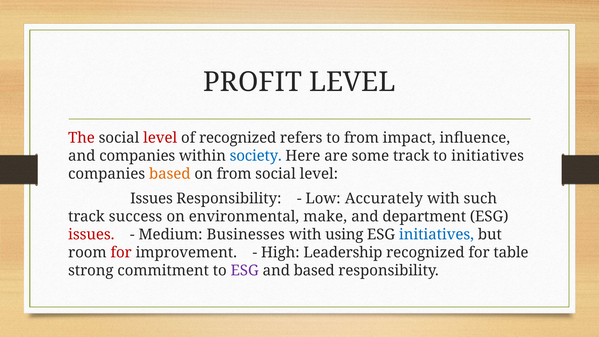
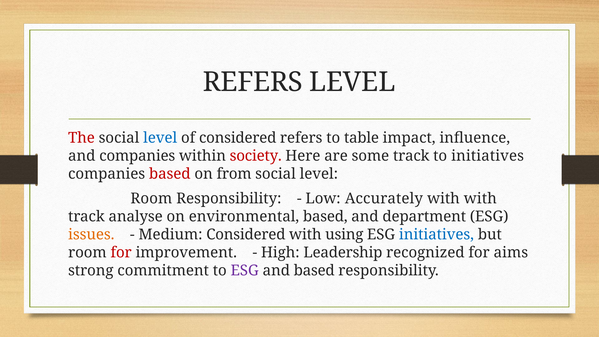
PROFIT at (253, 82): PROFIT -> REFERS
level at (160, 138) colour: red -> blue
of recognized: recognized -> considered
to from: from -> table
society colour: blue -> red
based at (170, 174) colour: orange -> red
Issues at (151, 199): Issues -> Room
with such: such -> with
success: success -> analyse
environmental make: make -> based
issues at (91, 235) colour: red -> orange
Medium Businesses: Businesses -> Considered
table: table -> aims
